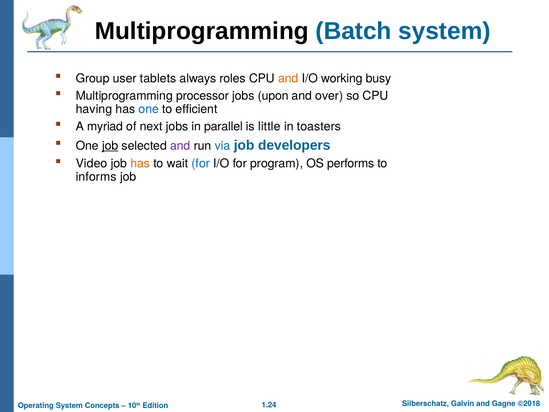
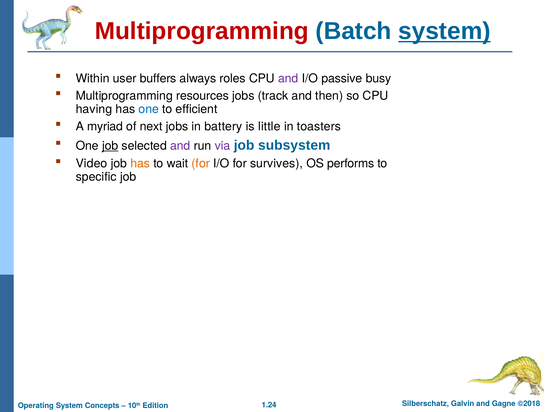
Multiprogramming at (202, 31) colour: black -> red
system at (444, 31) underline: none -> present
Group: Group -> Within
tablets: tablets -> buffers
and at (288, 78) colour: orange -> purple
working: working -> passive
processor: processor -> resources
upon: upon -> track
over: over -> then
parallel: parallel -> battery
via colour: blue -> purple
developers: developers -> subsystem
for at (201, 163) colour: blue -> orange
program: program -> survives
informs: informs -> specific
